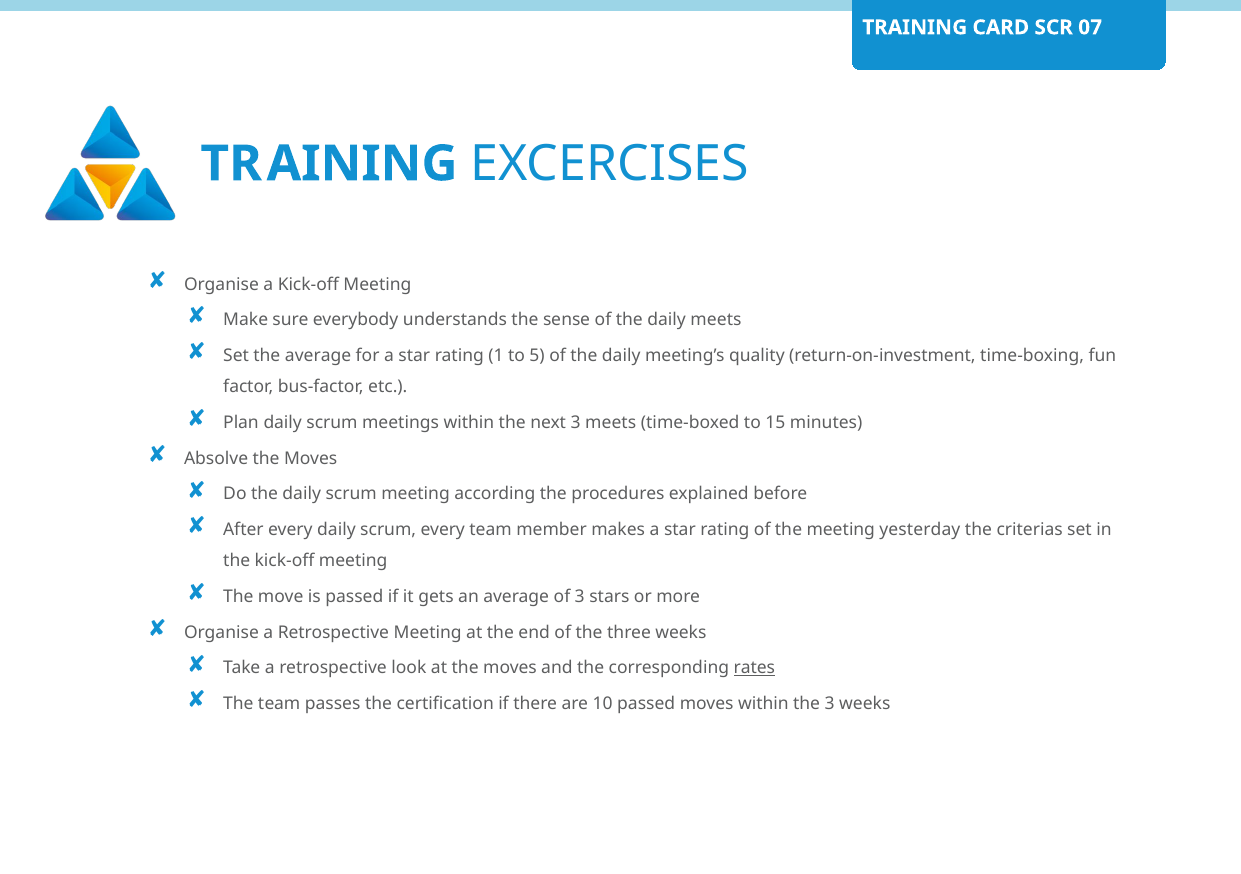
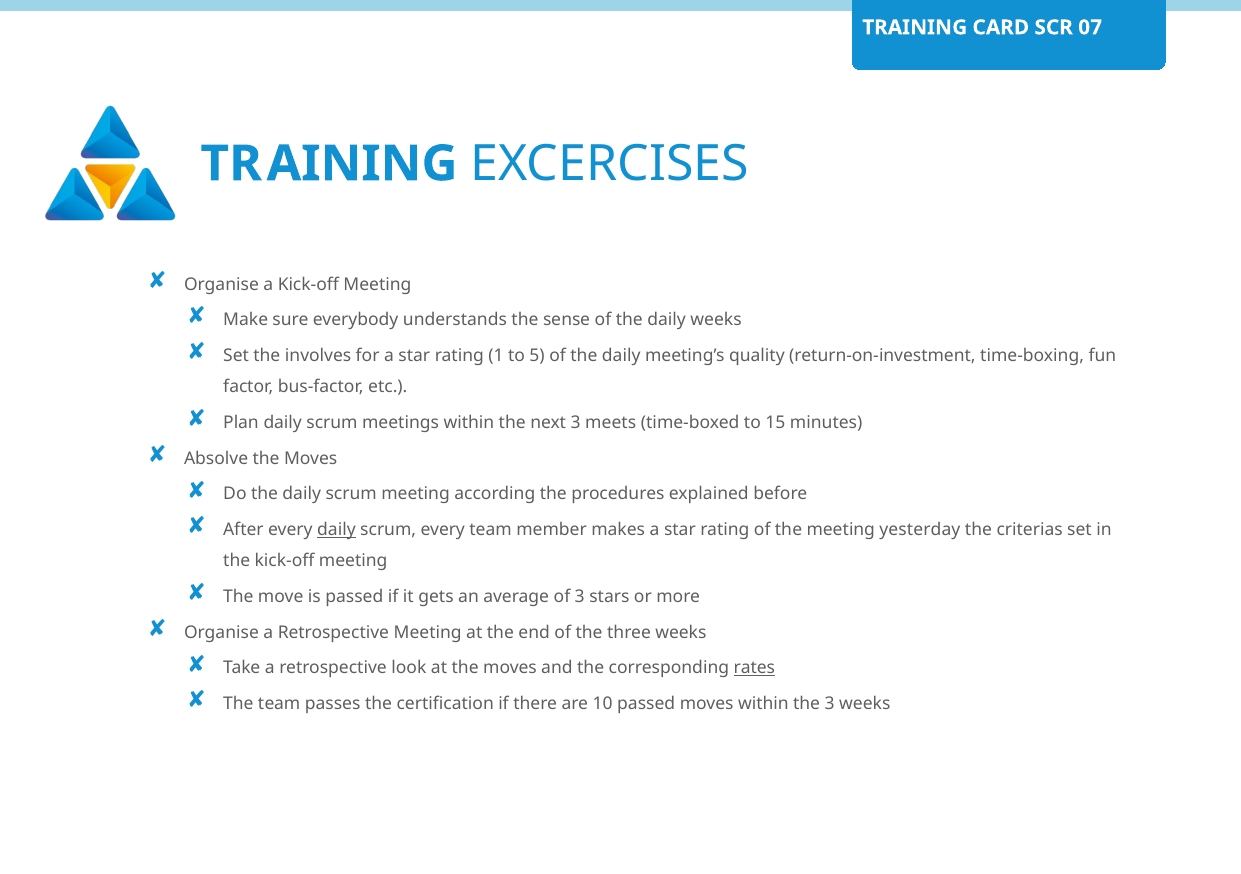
daily meets: meets -> weeks
the average: average -> involves
daily at (336, 530) underline: none -> present
